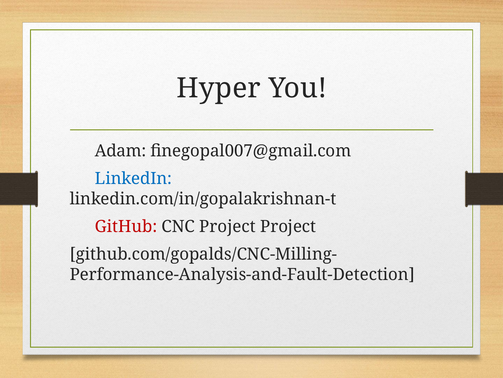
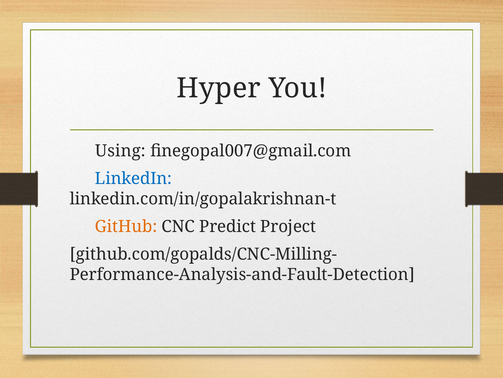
Adam: Adam -> Using
GitHub colour: red -> orange
CNC Project: Project -> Predict
